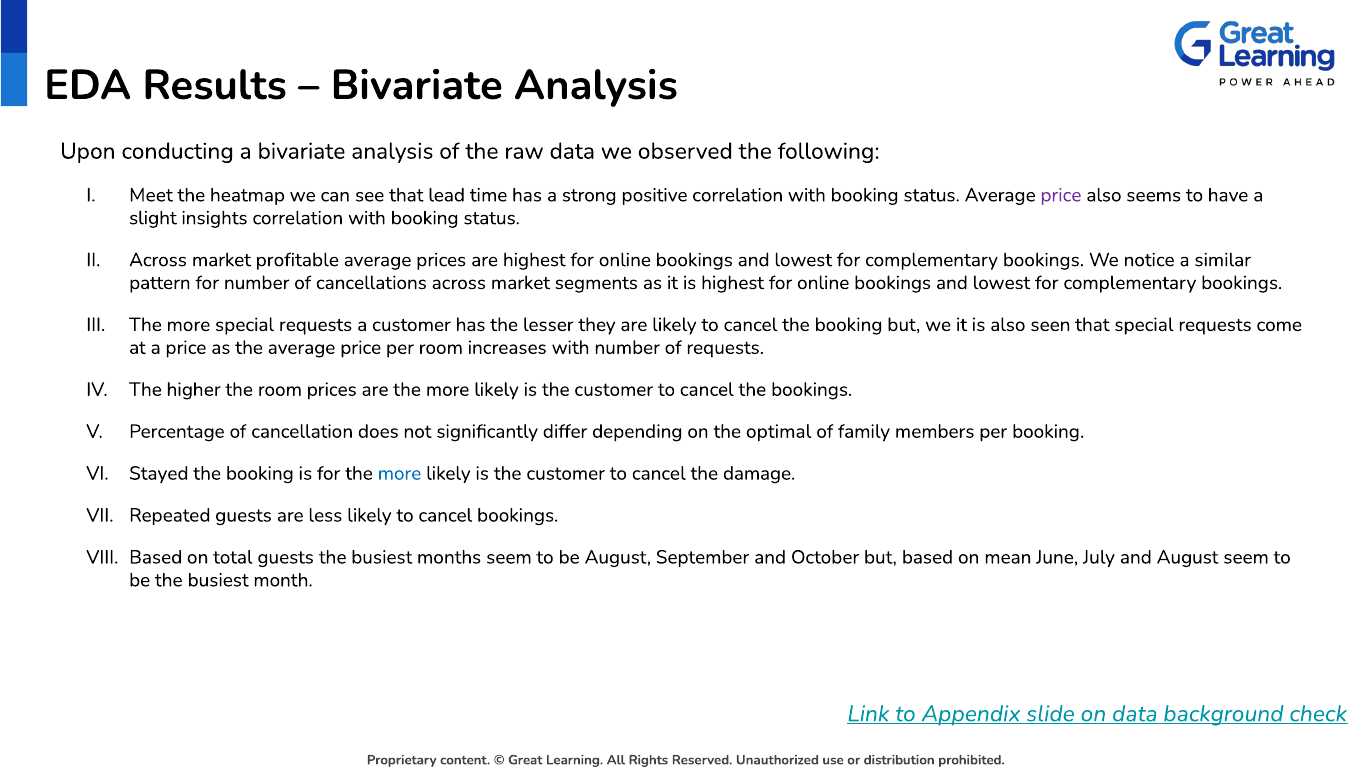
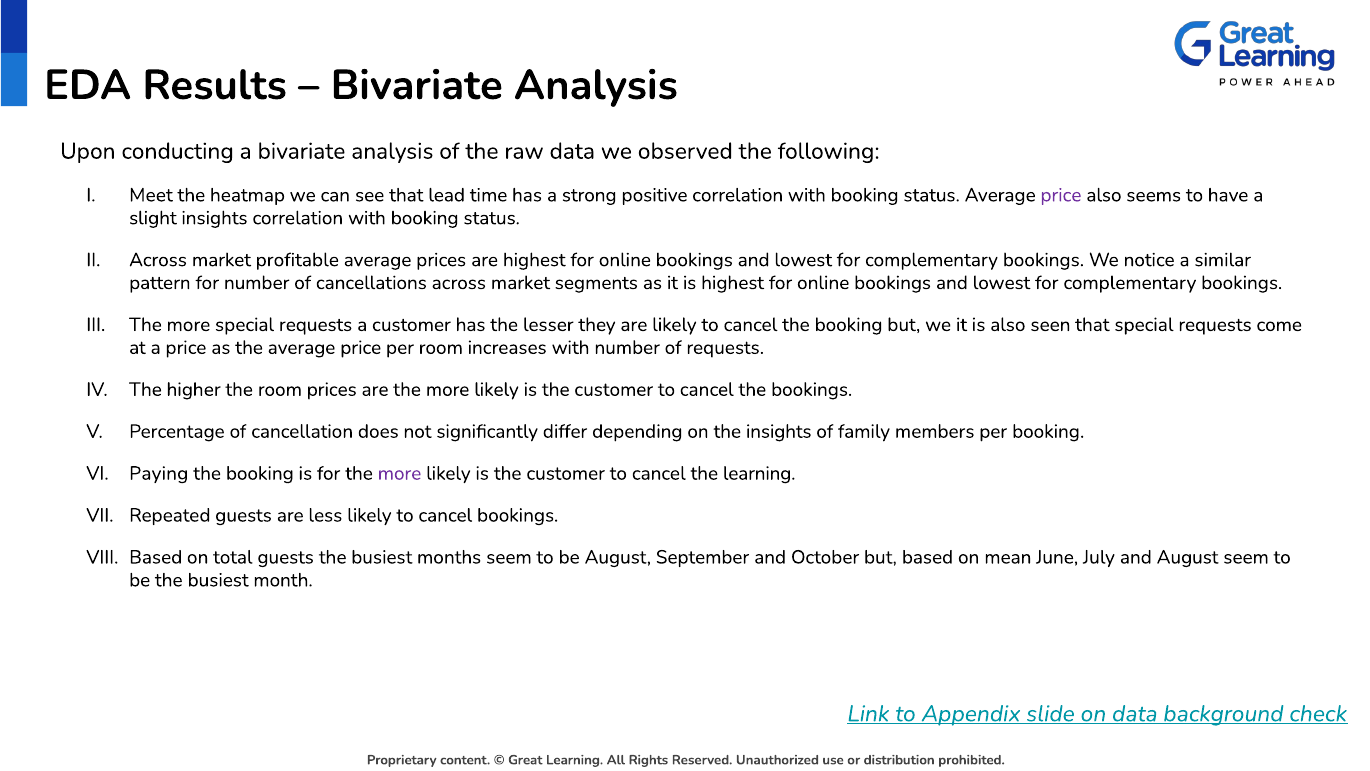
the optimal: optimal -> insights
Stayed: Stayed -> Paying
more at (400, 473) colour: blue -> purple
the damage: damage -> learning
